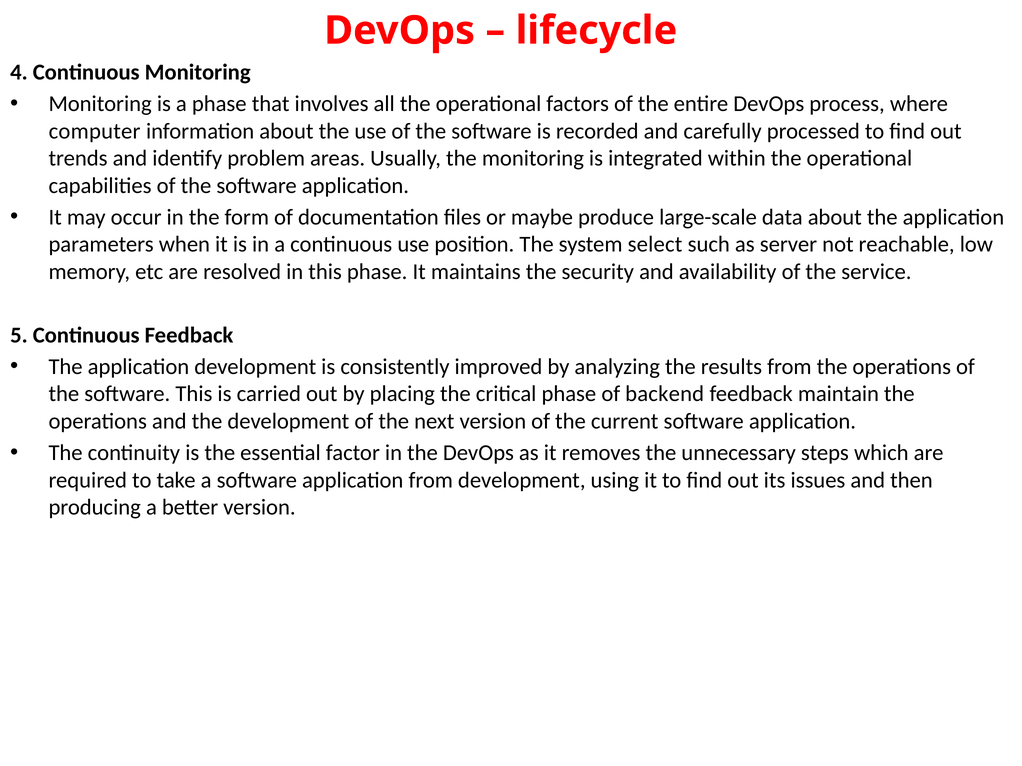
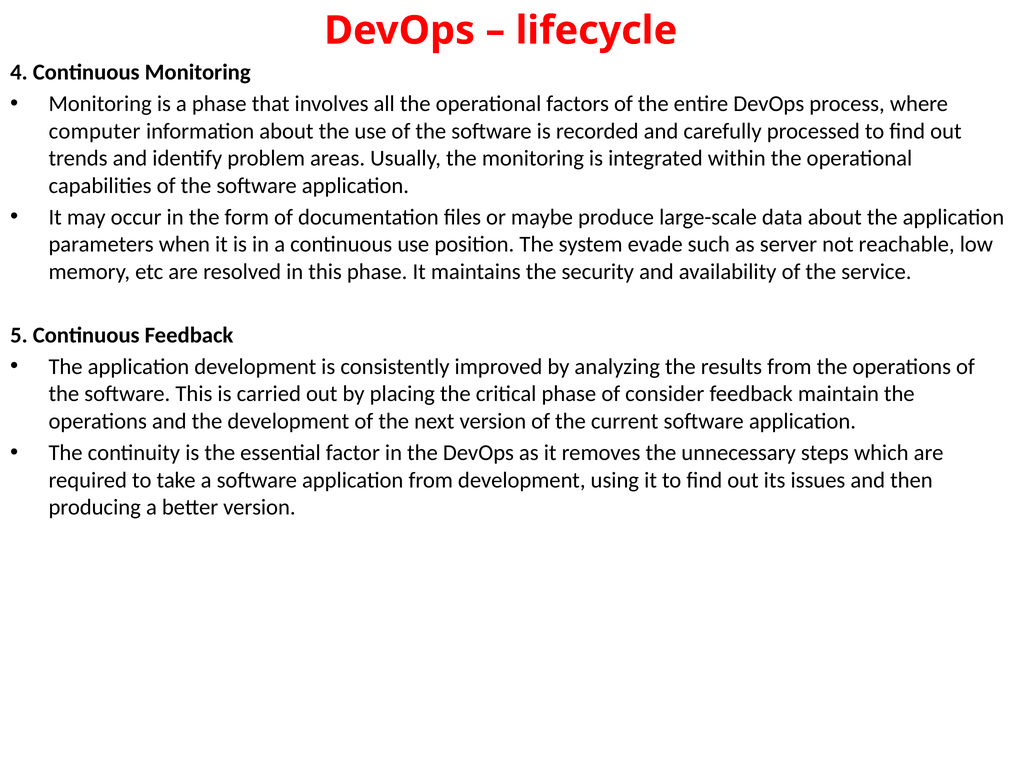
select: select -> evade
backend: backend -> consider
